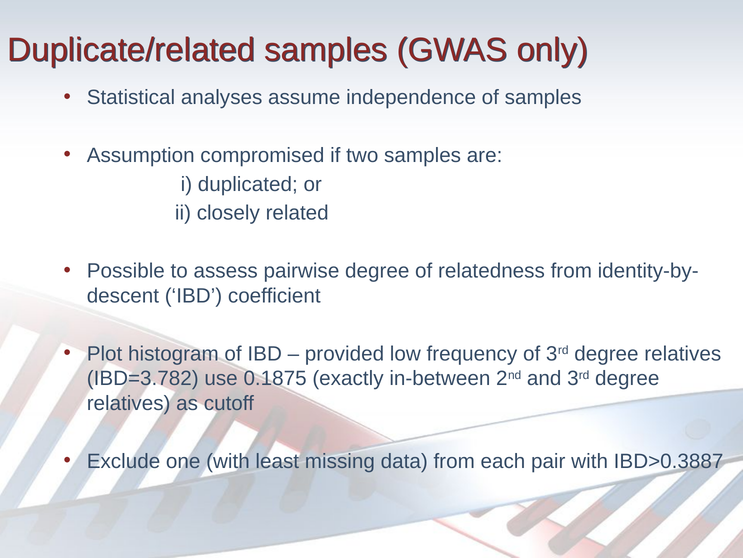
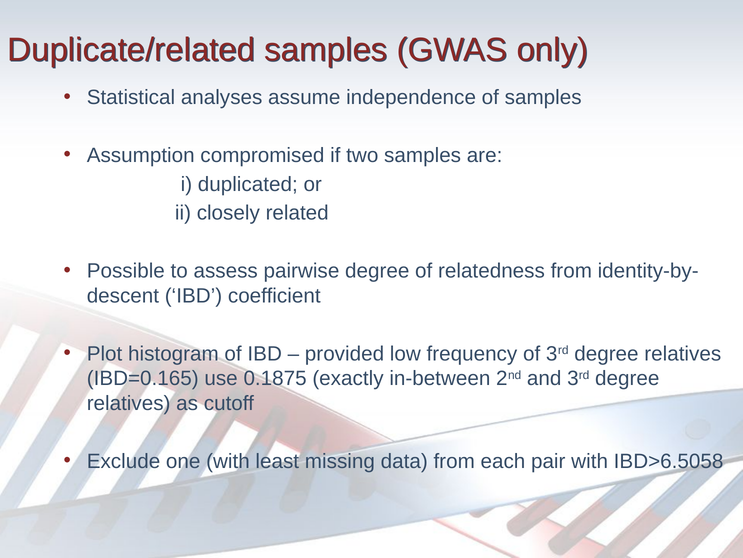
IBD=3.782: IBD=3.782 -> IBD=0.165
IBD>0.3887: IBD>0.3887 -> IBD>6.5058
